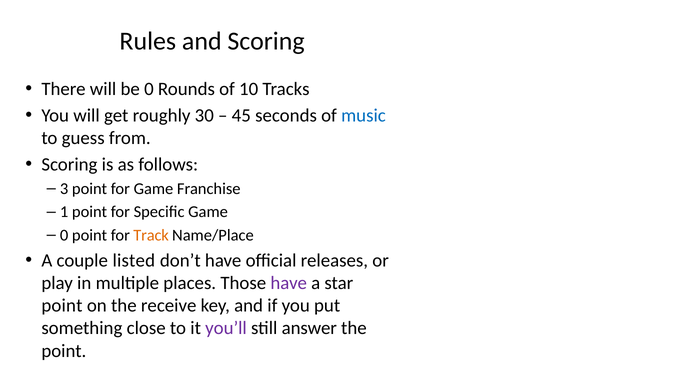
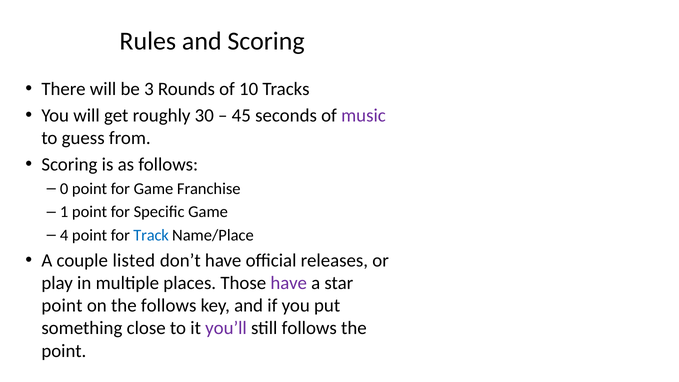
be 0: 0 -> 3
music colour: blue -> purple
3: 3 -> 0
0 at (64, 235): 0 -> 4
Track colour: orange -> blue
the receive: receive -> follows
still answer: answer -> follows
